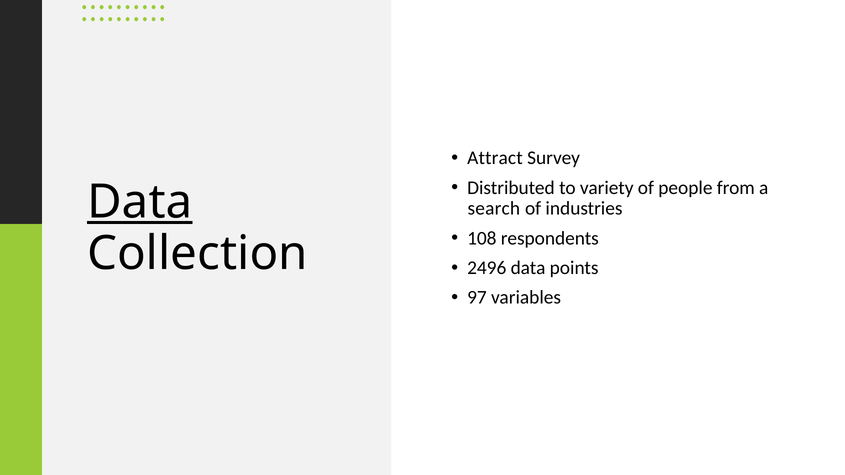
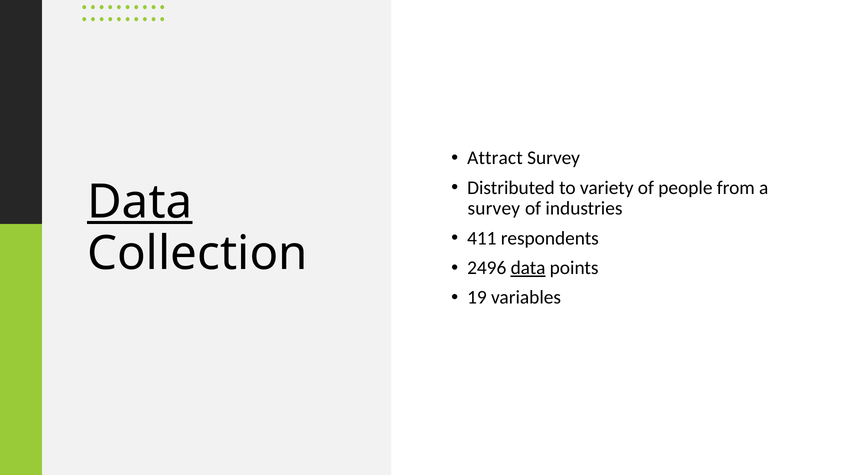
search at (494, 209): search -> survey
108: 108 -> 411
data at (528, 268) underline: none -> present
97: 97 -> 19
